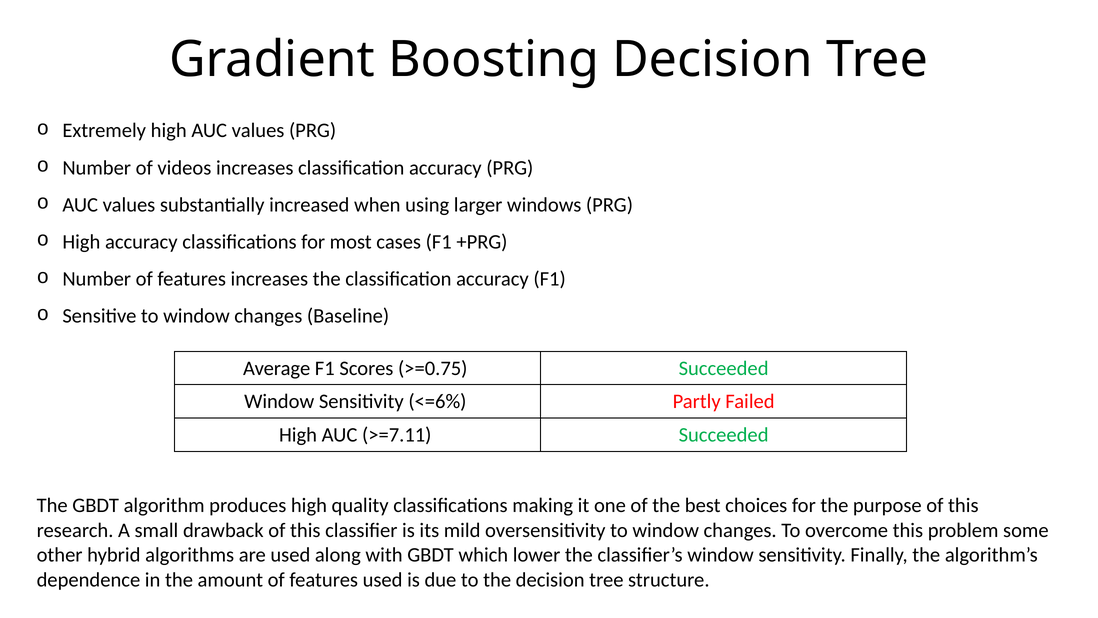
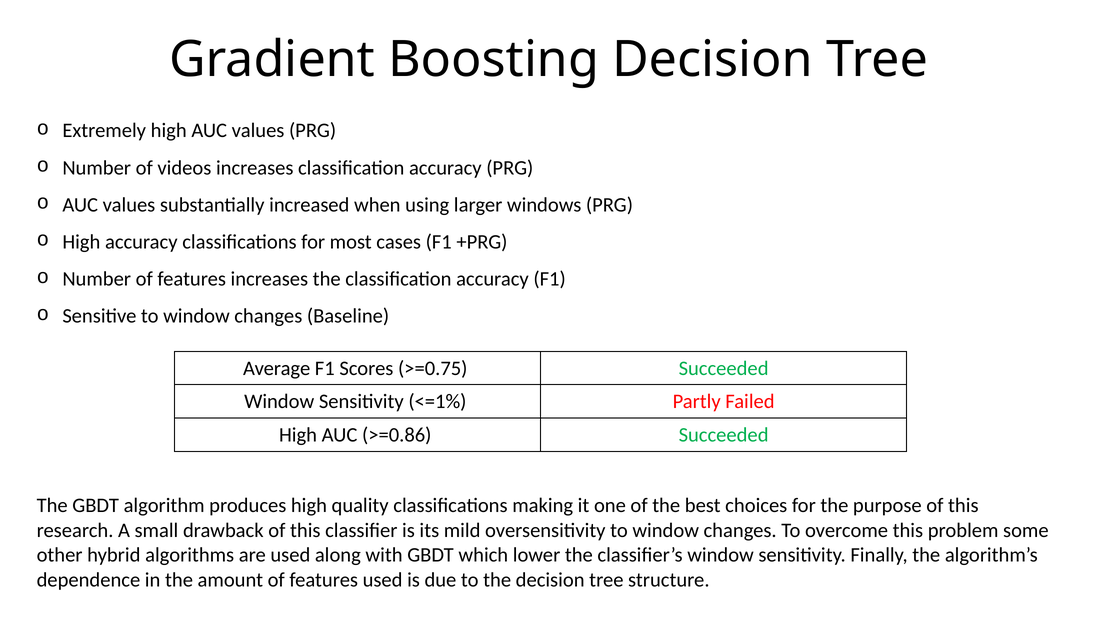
<=6%: <=6% -> <=1%
>=7.11: >=7.11 -> >=0.86
